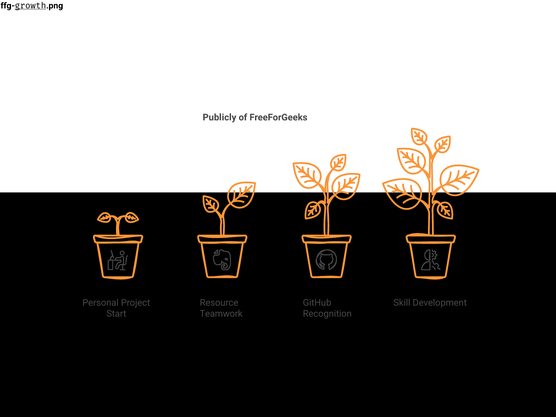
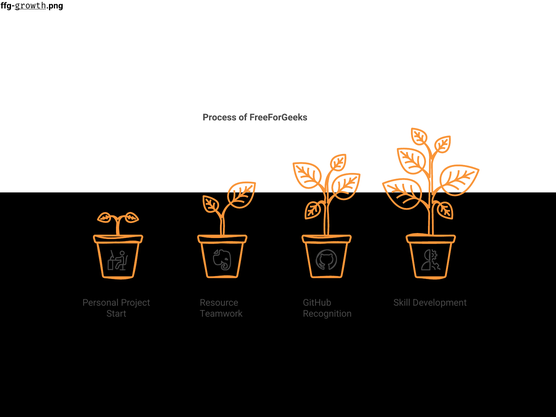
Publicly: Publicly -> Process
